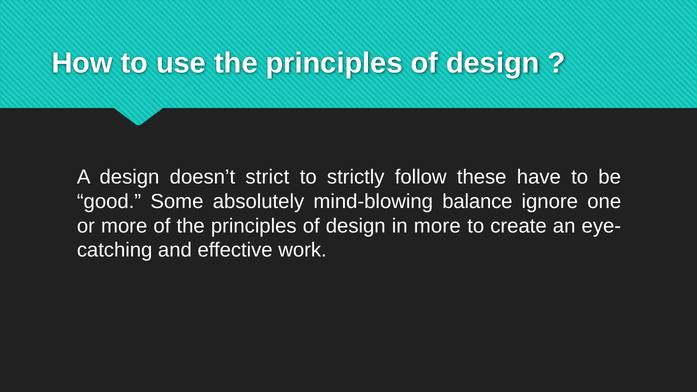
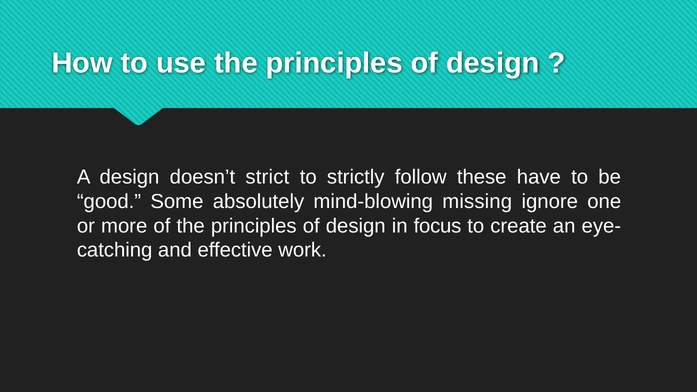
balance: balance -> missing
in more: more -> focus
